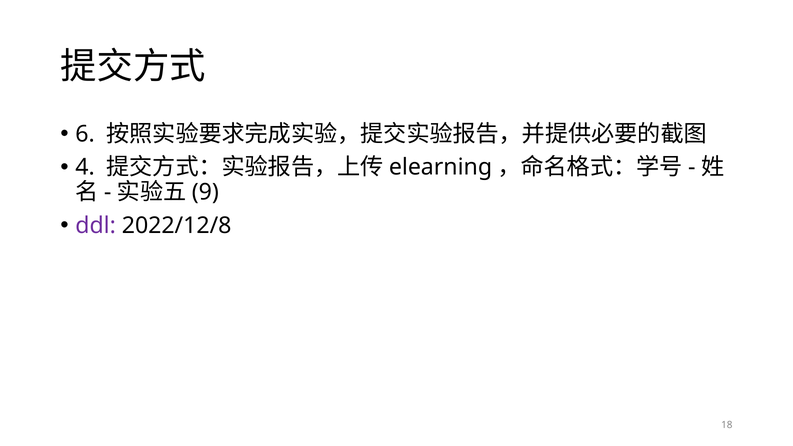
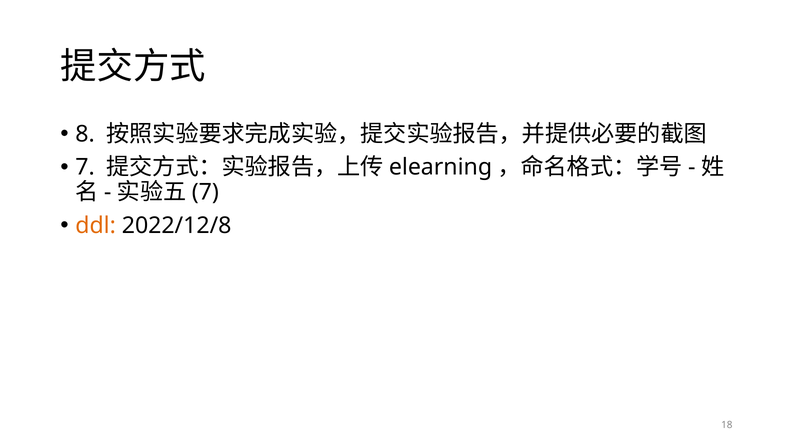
6: 6 -> 8
4 at (85, 167): 4 -> 7
9 at (205, 192): 9 -> 7
ddl colour: purple -> orange
